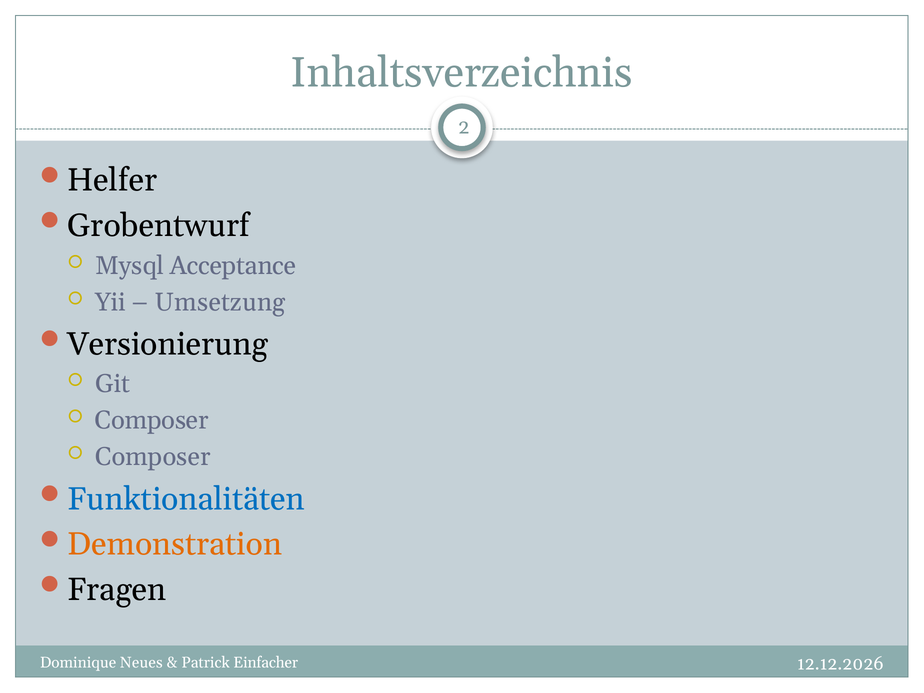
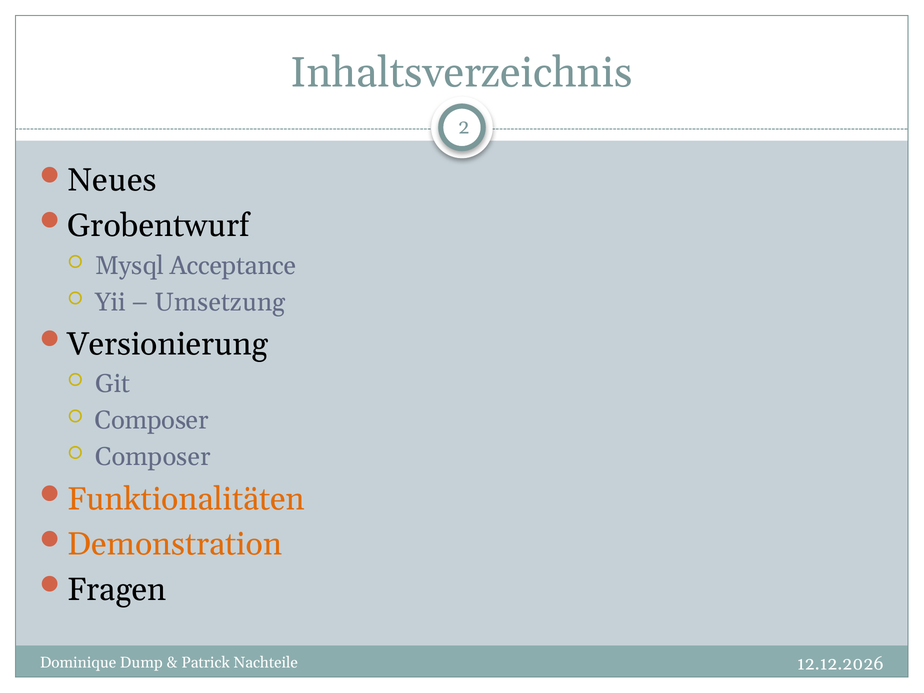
Helfer: Helfer -> Neues
Funktionalitäten colour: blue -> orange
Neues: Neues -> Dump
Einfacher: Einfacher -> Nachteile
